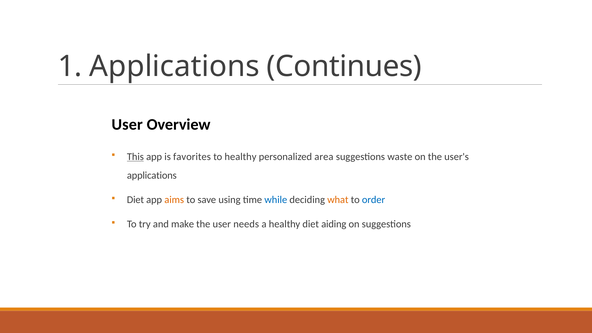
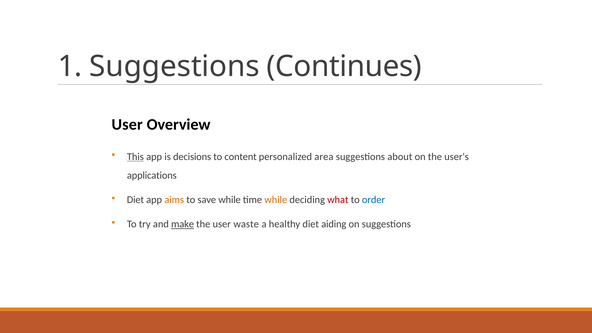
1 Applications: Applications -> Suggestions
favorites: favorites -> decisions
to healthy: healthy -> content
waste: waste -> about
save using: using -> while
while at (276, 200) colour: blue -> orange
what colour: orange -> red
make underline: none -> present
needs: needs -> waste
